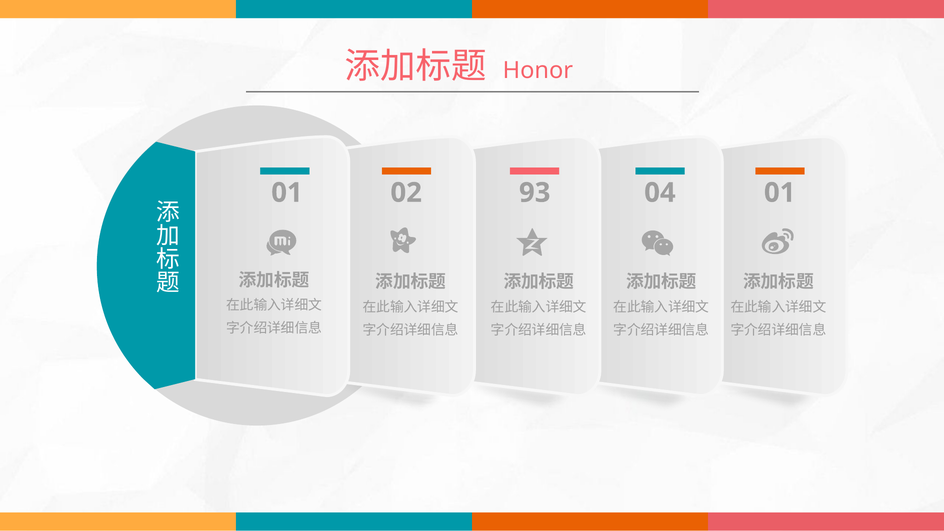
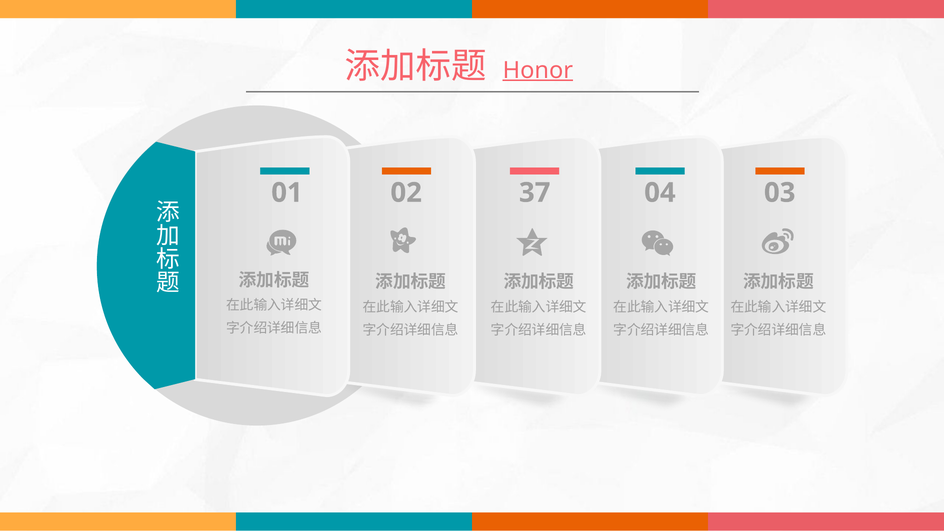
Honor underline: none -> present
93: 93 -> 37
04 01: 01 -> 03
